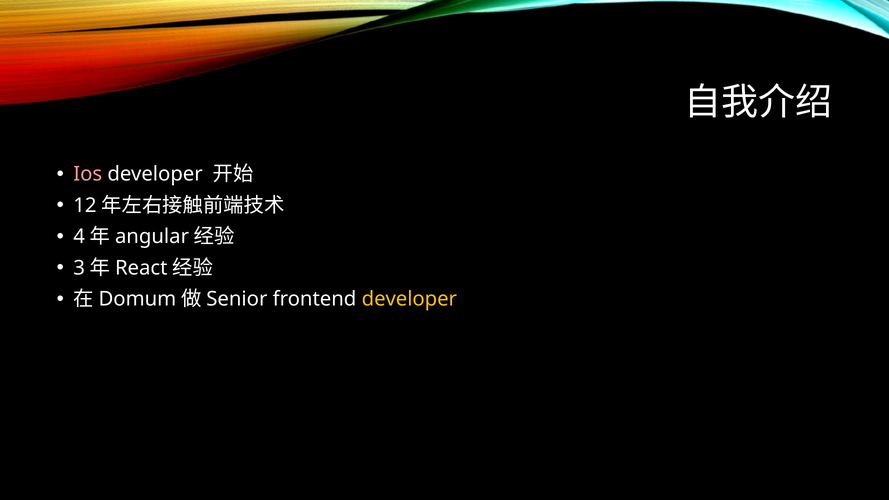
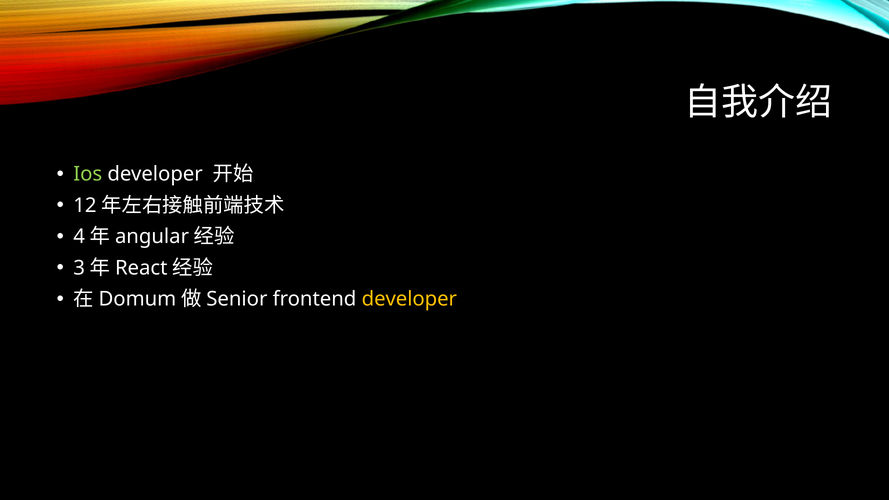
Ios colour: pink -> light green
